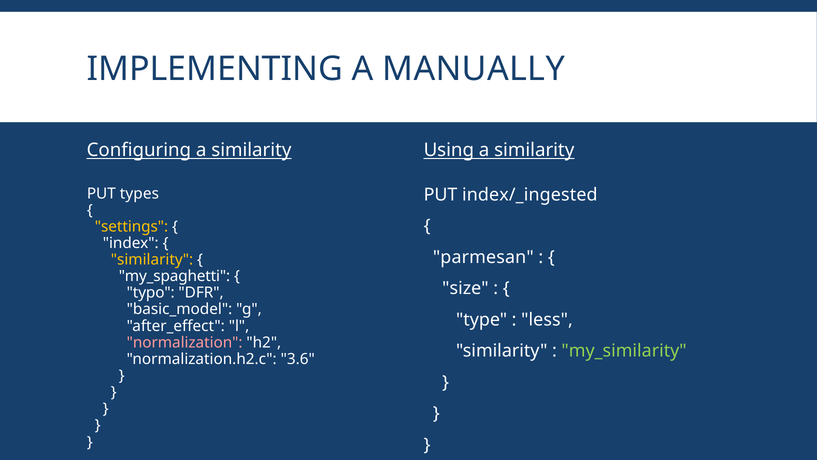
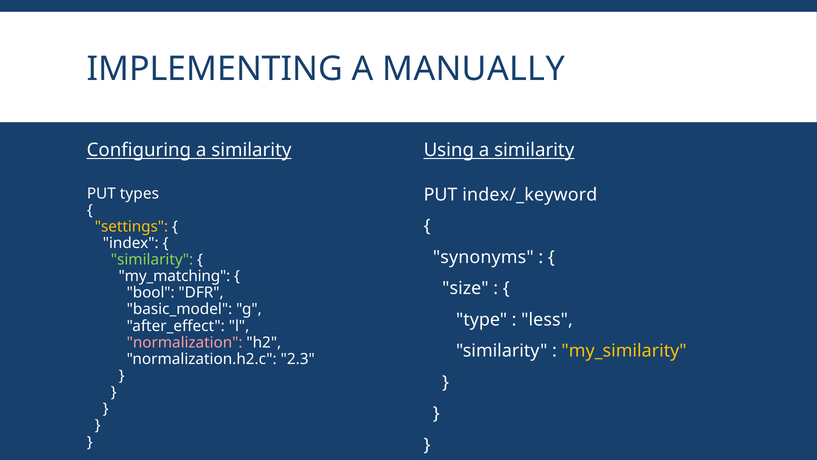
index/_ingested: index/_ingested -> index/_keyword
parmesan: parmesan -> synonyms
similarity at (152, 259) colour: yellow -> light green
my_spaghetti: my_spaghetti -> my_matching
typo: typo -> bool
my_similarity colour: light green -> yellow
3.6: 3.6 -> 2.3
